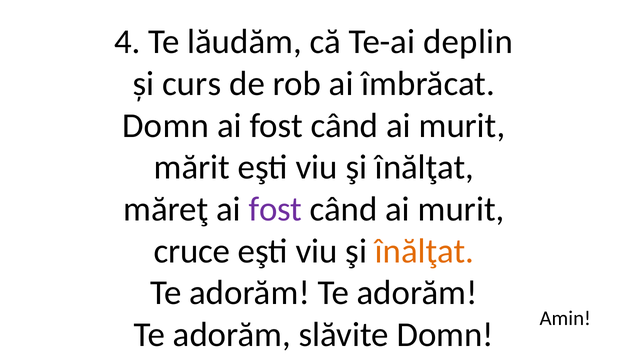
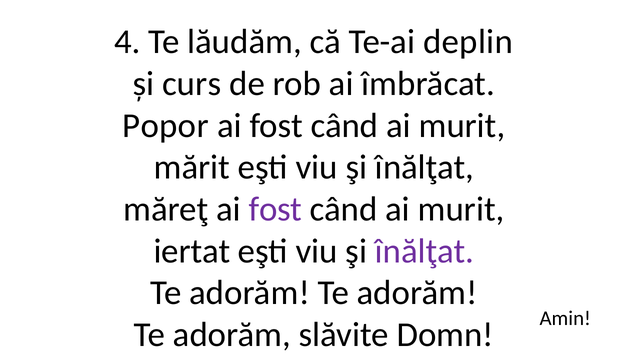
Domn at (166, 126): Domn -> Popor
cruce: cruce -> iertat
înălţat at (425, 251) colour: orange -> purple
